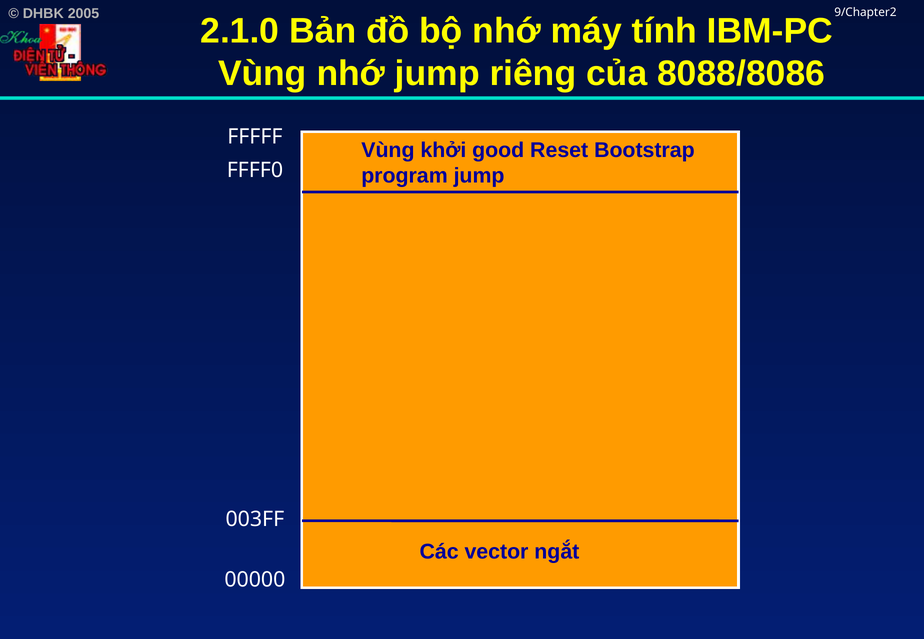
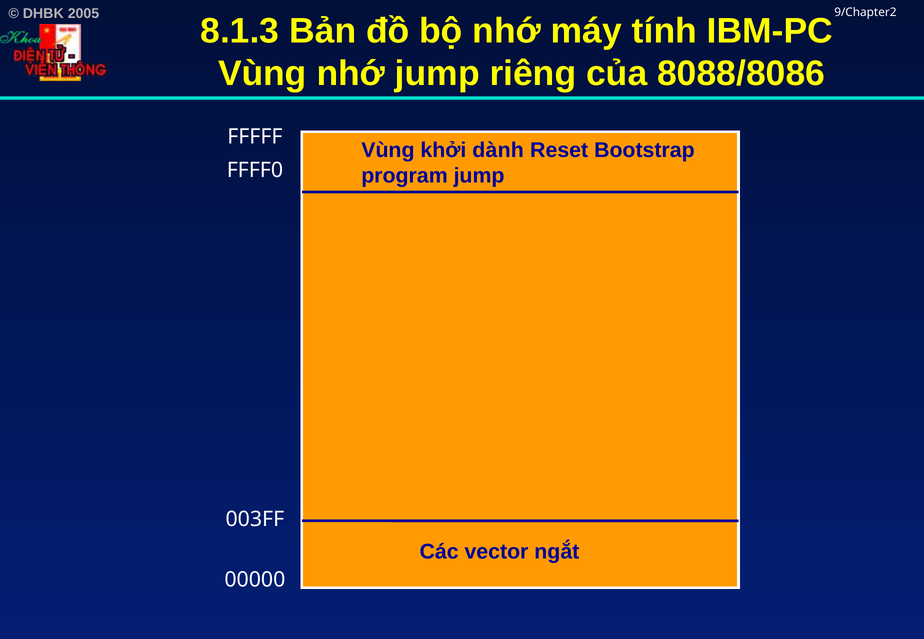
2.1.0: 2.1.0 -> 8.1.3
good: good -> dành
